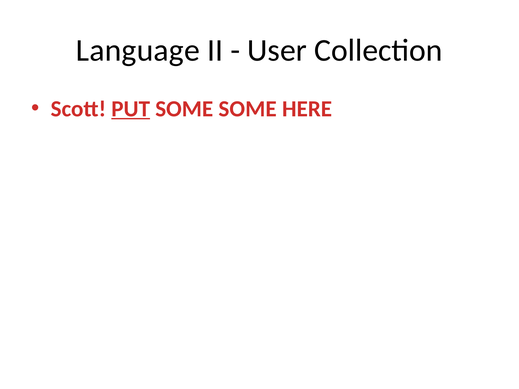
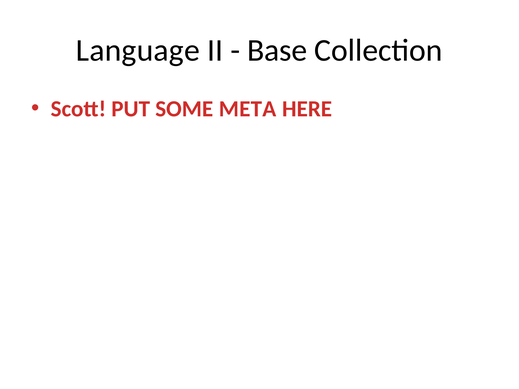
User: User -> Base
PUT underline: present -> none
SOME SOME: SOME -> META
